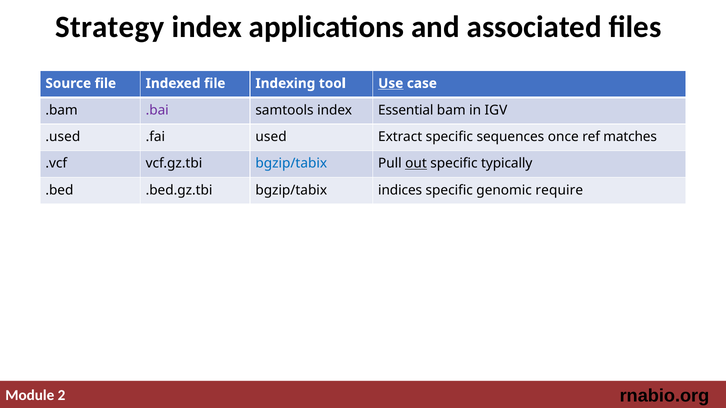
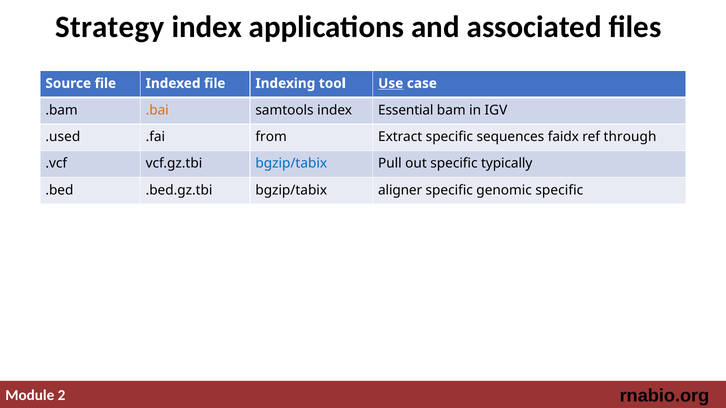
.bai colour: purple -> orange
used: used -> from
once: once -> faidx
matches: matches -> through
out underline: present -> none
indices: indices -> aligner
genomic require: require -> specific
